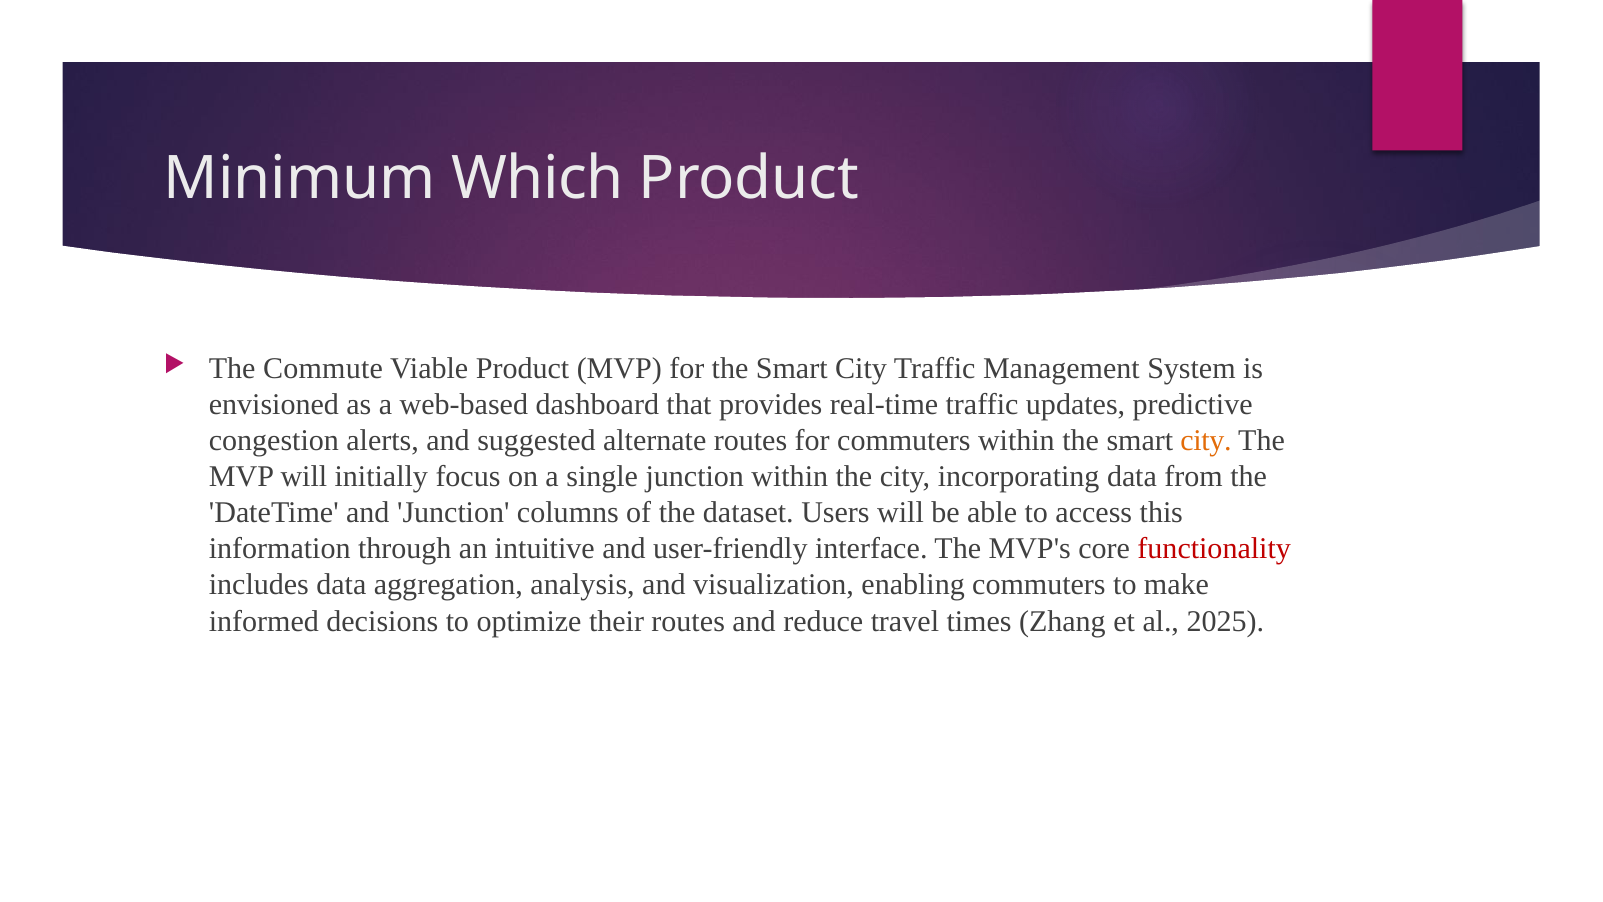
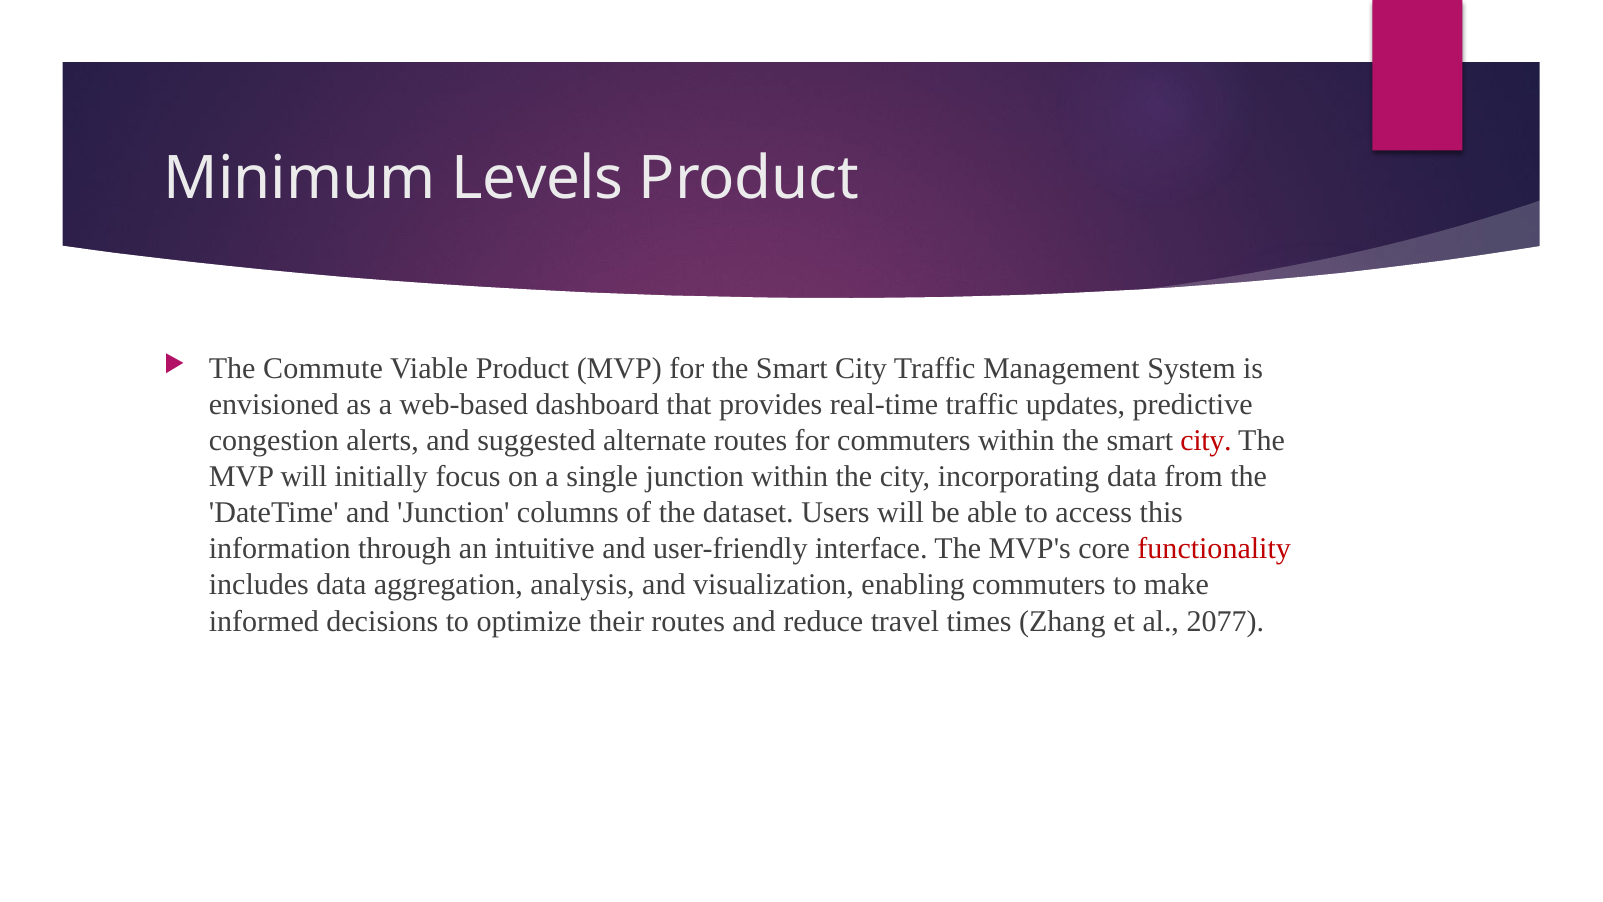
Which: Which -> Levels
city at (1206, 441) colour: orange -> red
2025: 2025 -> 2077
